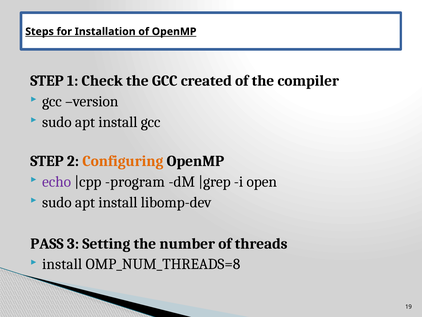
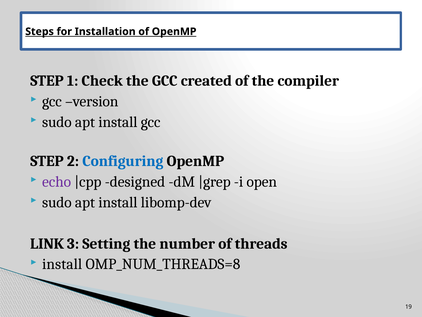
Configuring colour: orange -> blue
program: program -> designed
PASS: PASS -> LINK
